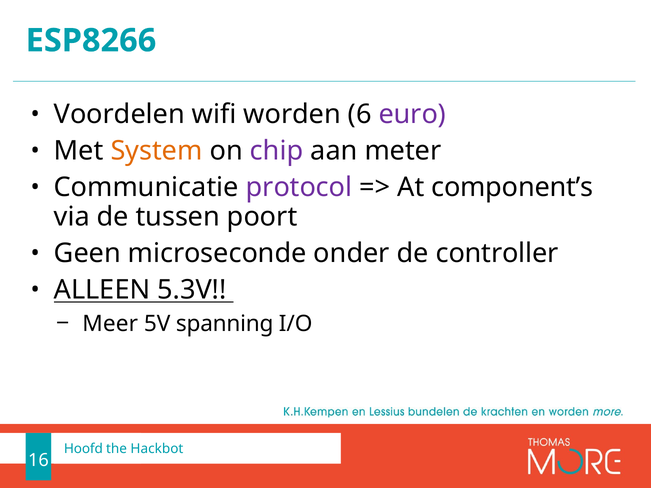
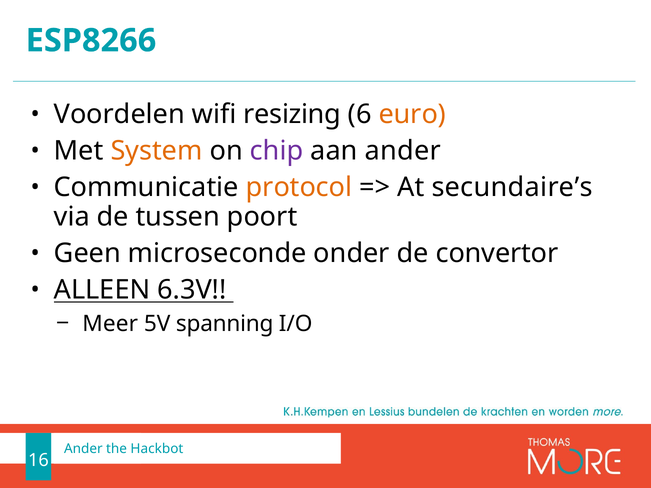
worden: worden -> resizing
euro colour: purple -> orange
aan meter: meter -> ander
protocol colour: purple -> orange
component’s: component’s -> secundaire’s
controller: controller -> convertor
5.3V: 5.3V -> 6.3V
Hoofd at (83, 449): Hoofd -> Ander
